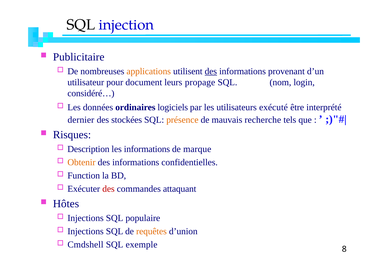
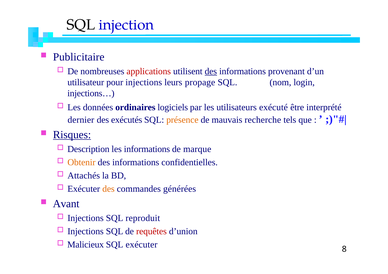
applications colour: orange -> red
pour document: document -> injections
considéré…: considéré… -> injections…
stockées: stockées -> exécutés
Risques underline: none -> present
Function: Function -> Attachés
des at (108, 189) colour: red -> orange
attaquant: attaquant -> générées
Hôtes: Hôtes -> Avant
populaire: populaire -> reproduit
requêtes colour: orange -> red
Cmdshell: Cmdshell -> Malicieux
SQL exemple: exemple -> exécuter
